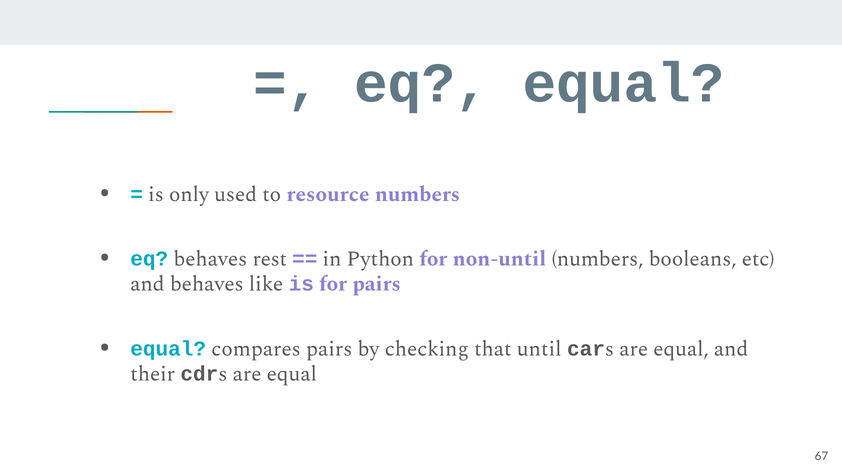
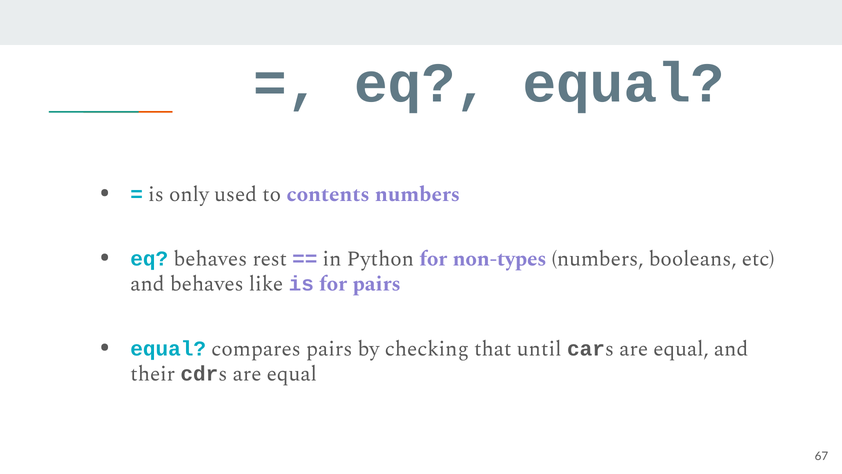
resource: resource -> contents
non-until: non-until -> non-types
